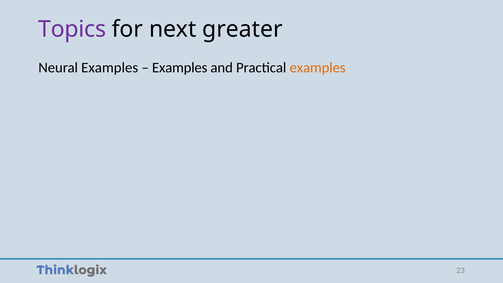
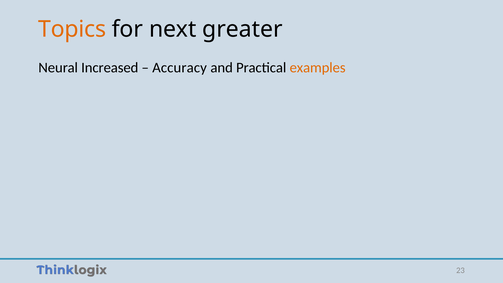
Topics colour: purple -> orange
Neural Examples: Examples -> Increased
Examples at (180, 68): Examples -> Accuracy
